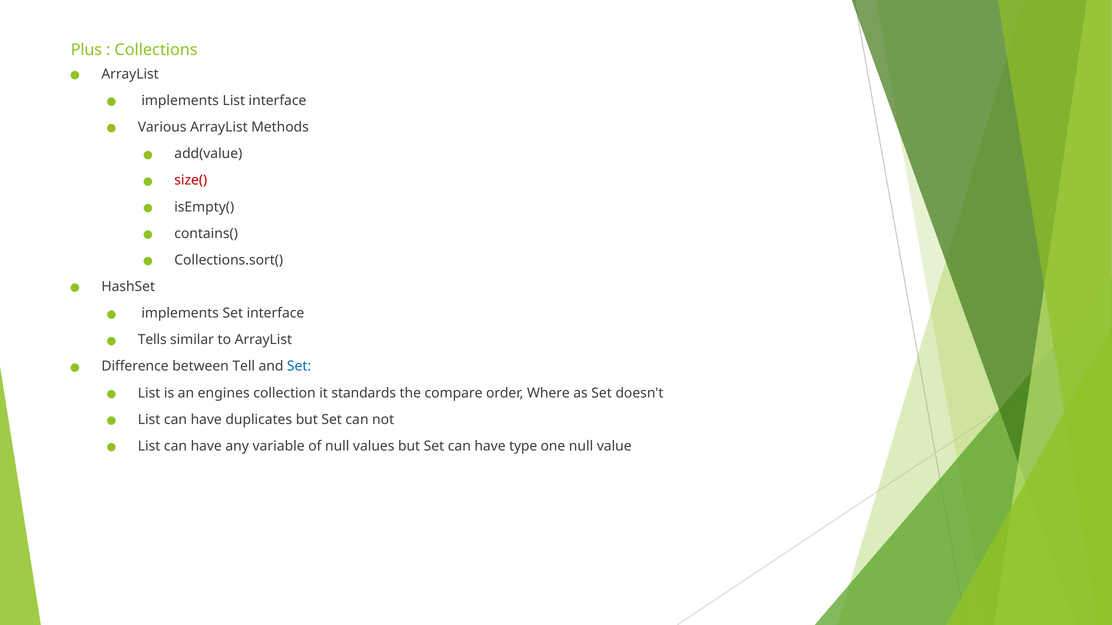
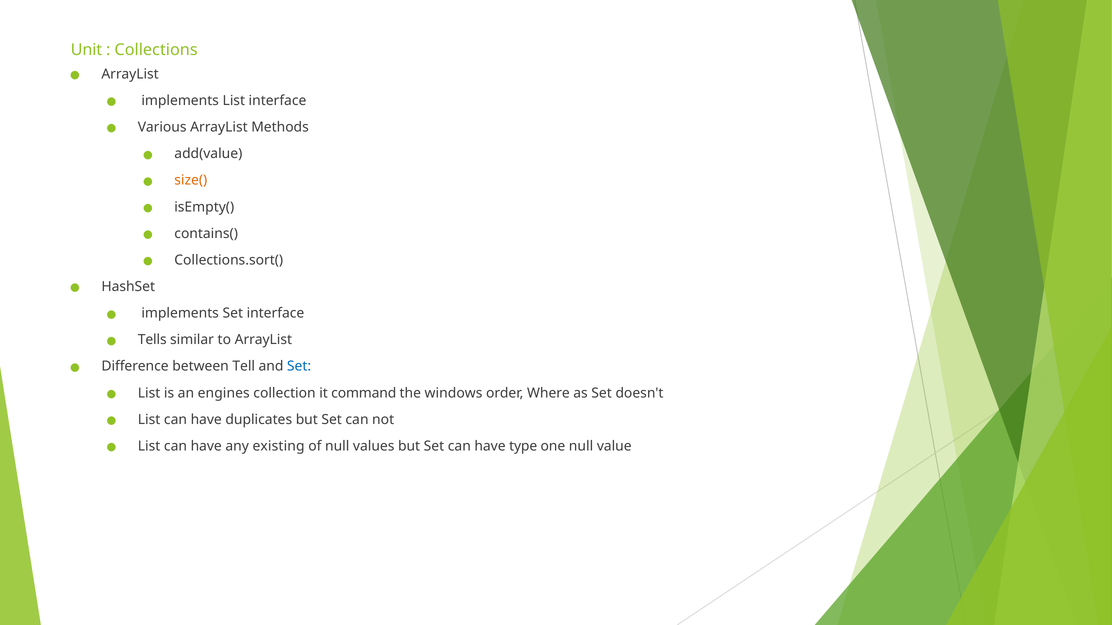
Plus: Plus -> Unit
size( colour: red -> orange
standards: standards -> command
compare: compare -> windows
variable: variable -> existing
